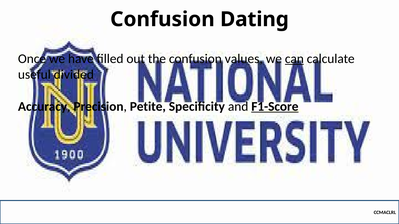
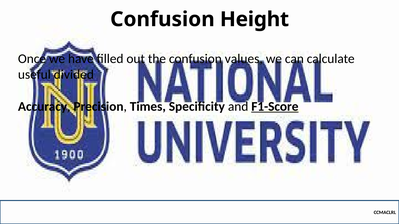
Dating: Dating -> Height
can underline: present -> none
Petite: Petite -> Times
